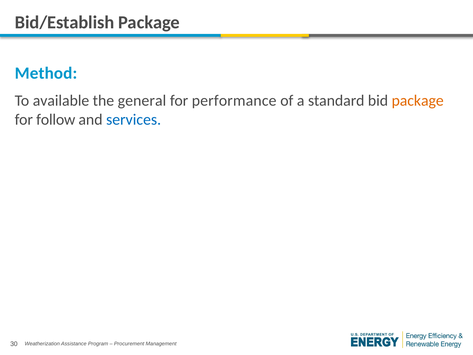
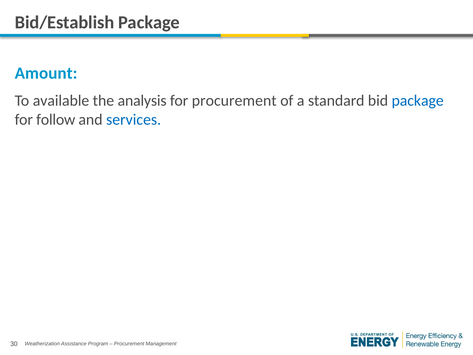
Method: Method -> Amount
general: general -> analysis
for performance: performance -> procurement
package at (418, 100) colour: orange -> blue
